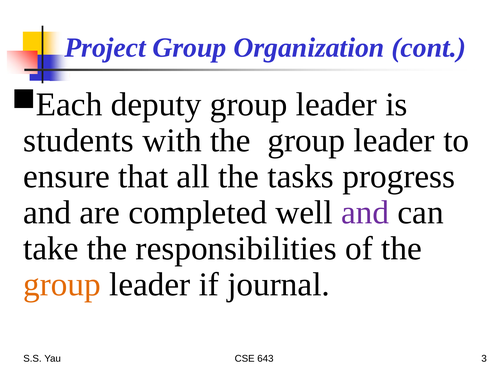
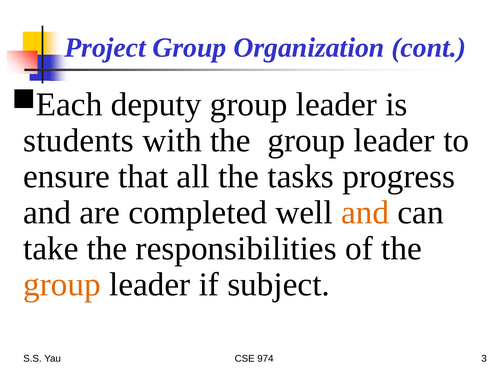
and at (365, 213) colour: purple -> orange
journal: journal -> subject
643: 643 -> 974
